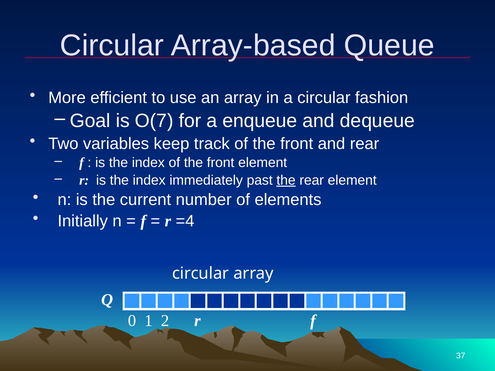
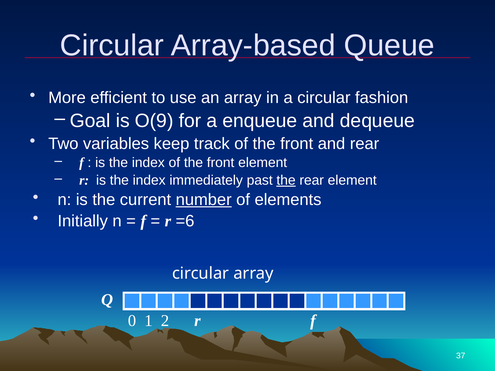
O(7: O(7 -> O(9
number underline: none -> present
=4: =4 -> =6
